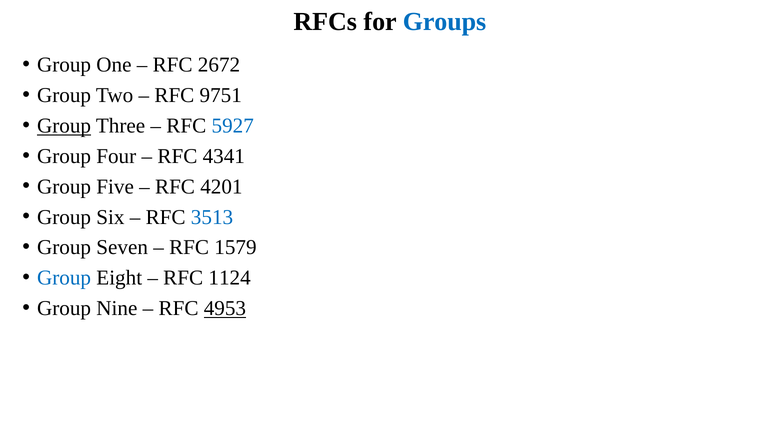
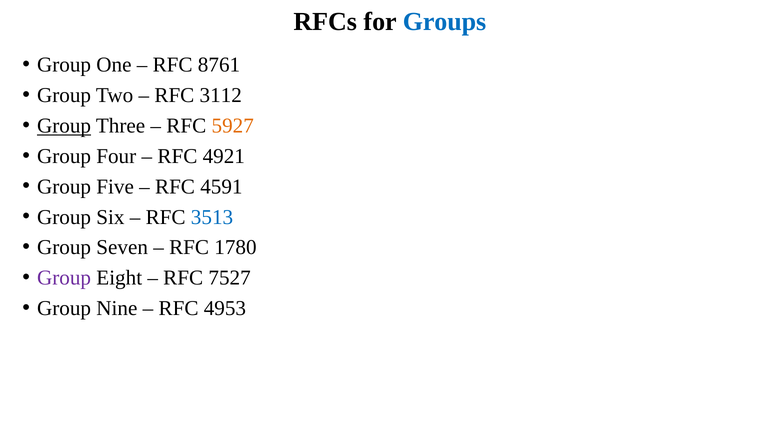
2672: 2672 -> 8761
9751: 9751 -> 3112
5927 colour: blue -> orange
4341: 4341 -> 4921
4201: 4201 -> 4591
1579: 1579 -> 1780
Group at (64, 278) colour: blue -> purple
1124: 1124 -> 7527
4953 underline: present -> none
